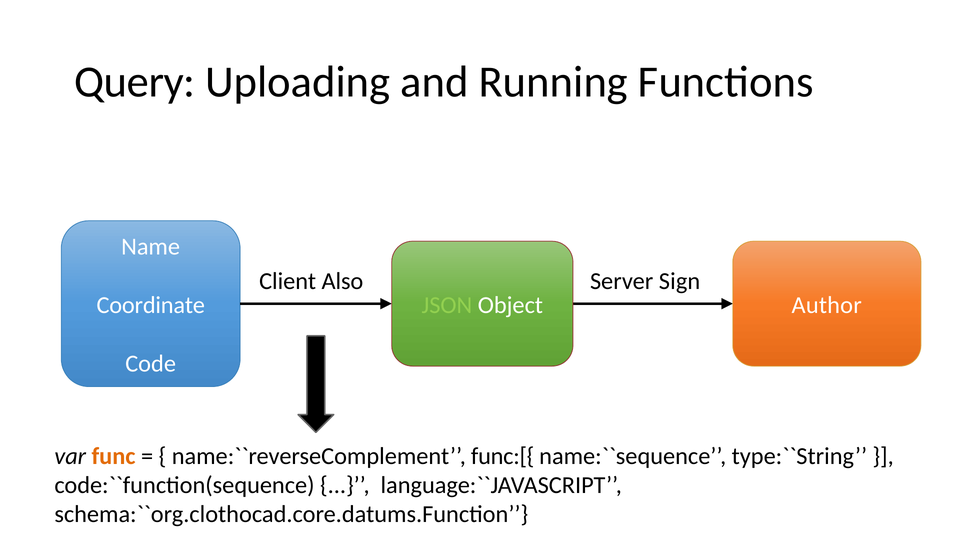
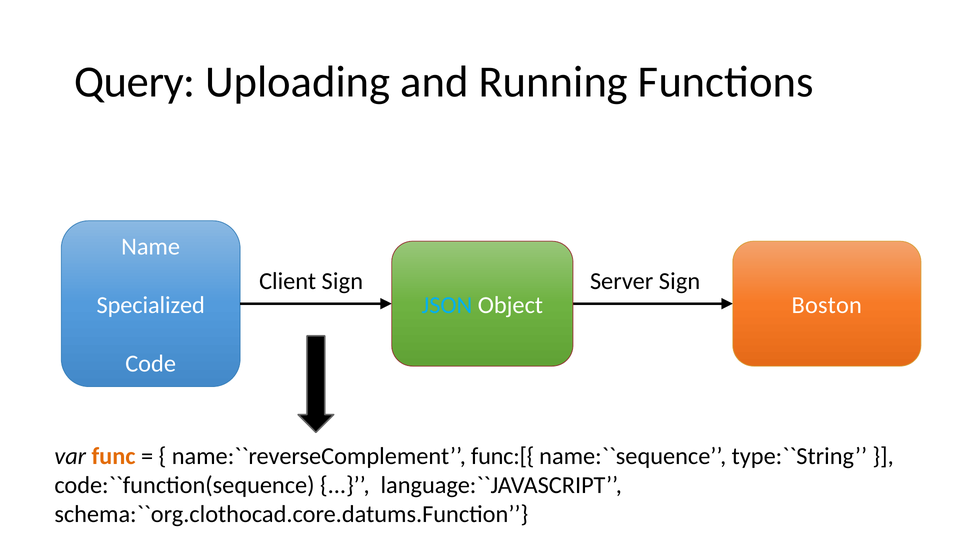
Client Also: Also -> Sign
Coordinate: Coordinate -> Specialized
JSON colour: light green -> light blue
Author: Author -> Boston
